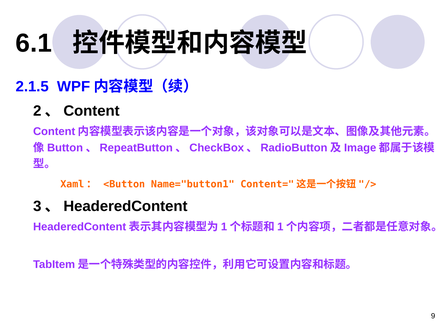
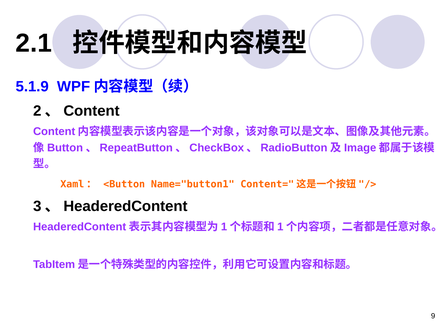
6.1: 6.1 -> 2.1
2.1.5: 2.1.5 -> 5.1.9
